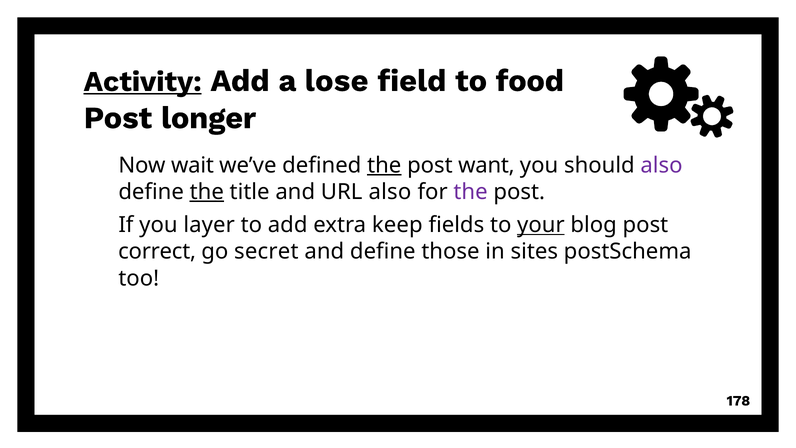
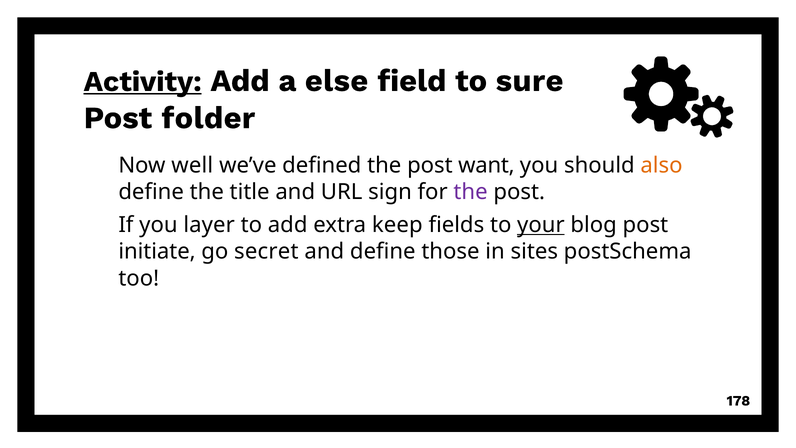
lose: lose -> else
food: food -> sure
longer: longer -> folder
wait: wait -> well
the at (384, 165) underline: present -> none
also at (662, 165) colour: purple -> orange
the at (207, 192) underline: present -> none
URL also: also -> sign
correct: correct -> initiate
